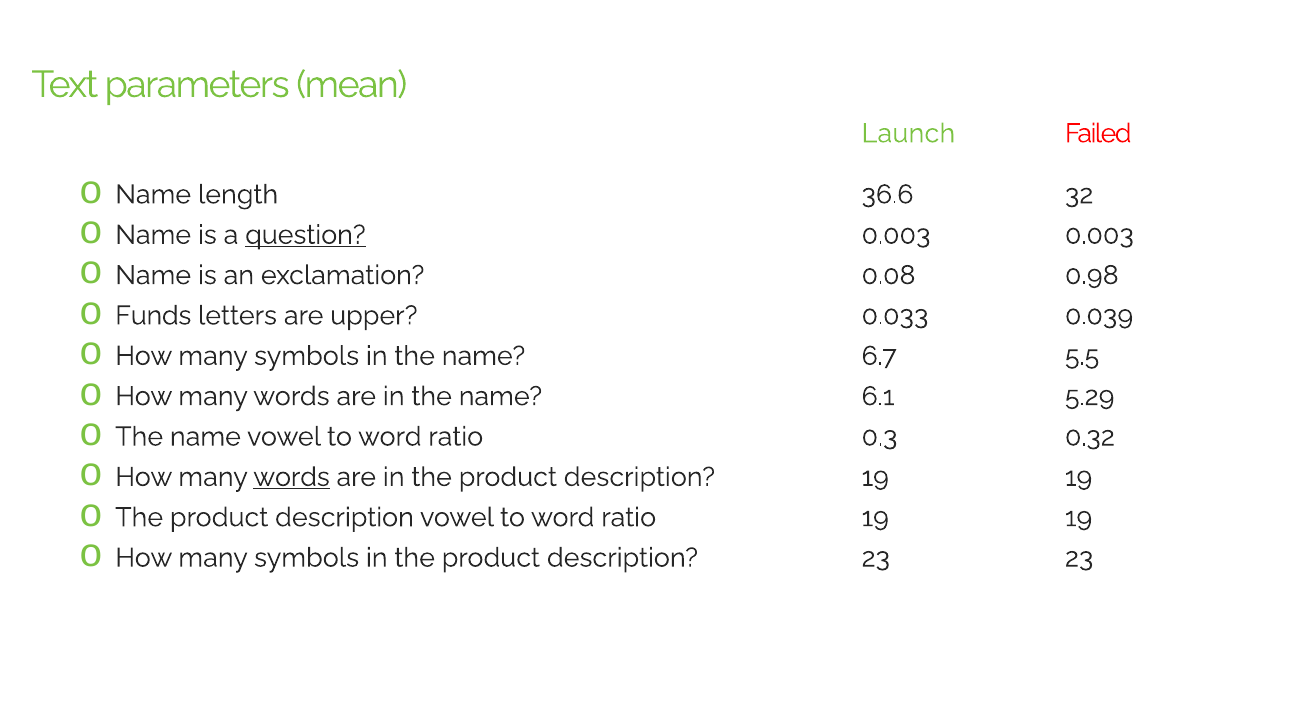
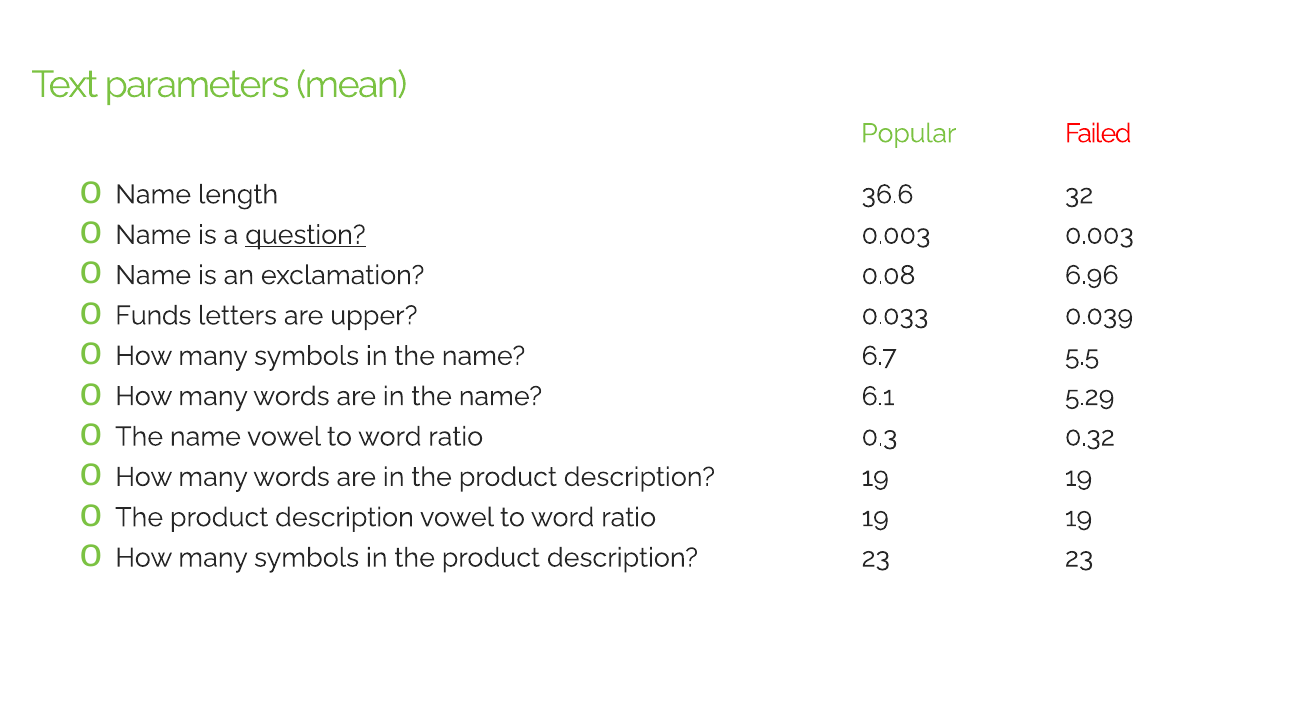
Launch: Launch -> Popular
0.98: 0.98 -> 6.96
words at (292, 477) underline: present -> none
